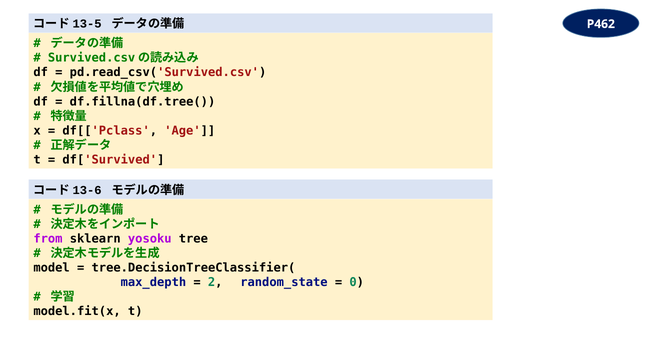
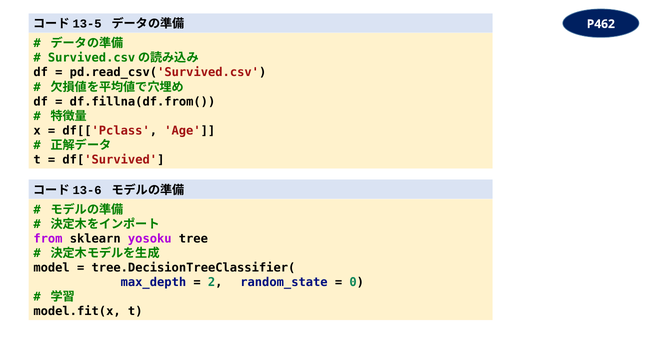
df.fillna(df.tree(: df.fillna(df.tree( -> df.fillna(df.from(
